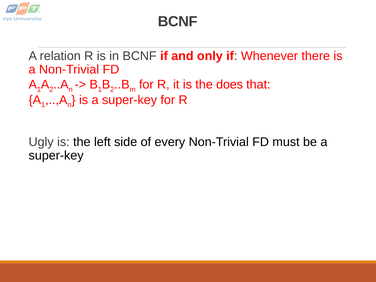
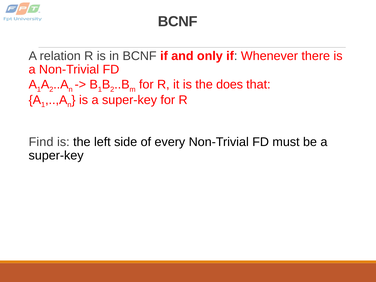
Ugly: Ugly -> Find
